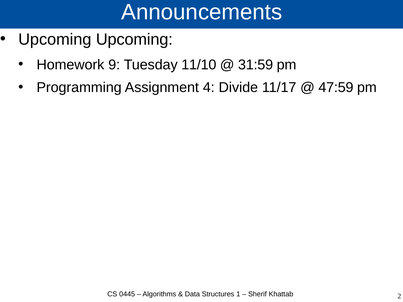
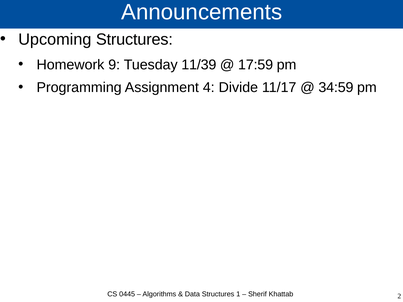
Upcoming Upcoming: Upcoming -> Structures
11/10: 11/10 -> 11/39
31:59: 31:59 -> 17:59
47:59: 47:59 -> 34:59
